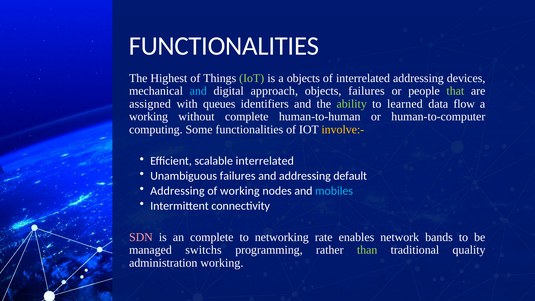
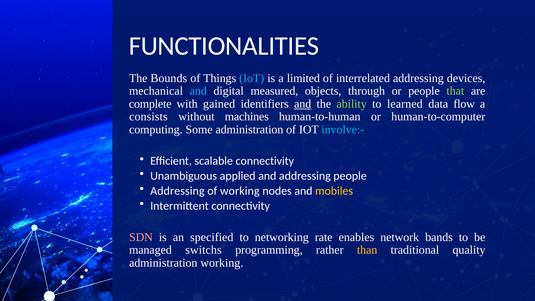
Highest: Highest -> Bounds
IoT at (252, 78) colour: light green -> light blue
a objects: objects -> limited
approach: approach -> measured
objects failures: failures -> through
assigned: assigned -> complete
queues: queues -> gained
and at (303, 104) underline: none -> present
working at (149, 117): working -> consists
without complete: complete -> machines
Some functionalities: functionalities -> administration
involve:- colour: yellow -> light blue
scalable interrelated: interrelated -> connectivity
Unambiguous failures: failures -> applied
addressing default: default -> people
mobiles colour: light blue -> yellow
an complete: complete -> specified
than colour: light green -> yellow
